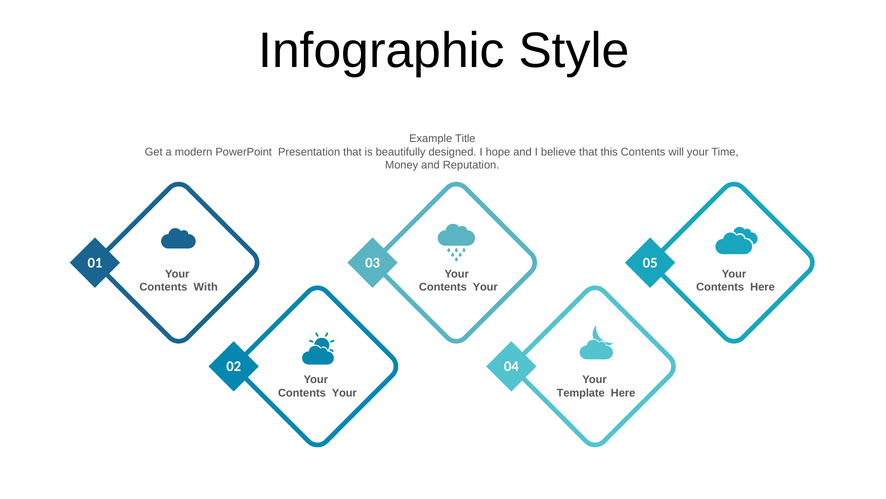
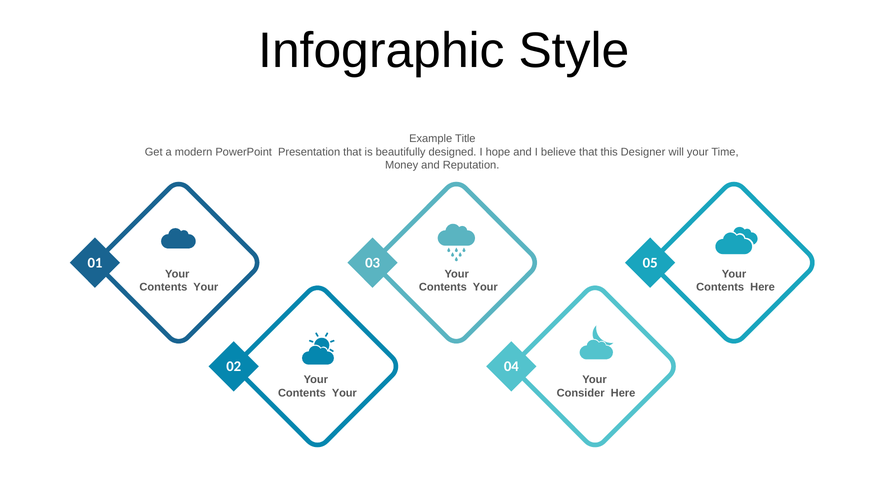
this Contents: Contents -> Designer
With at (206, 287): With -> Your
Template: Template -> Consider
